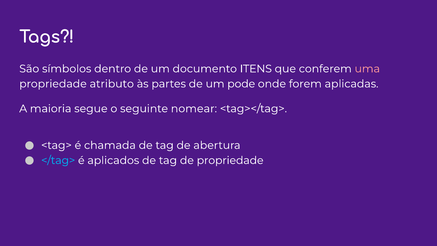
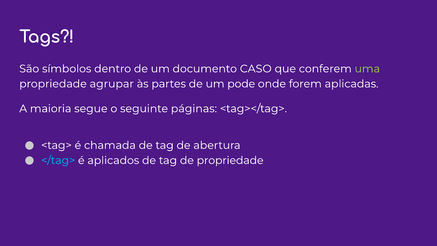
ITENS: ITENS -> CASO
uma colour: pink -> light green
atributo: atributo -> agrupar
nomear: nomear -> páginas
